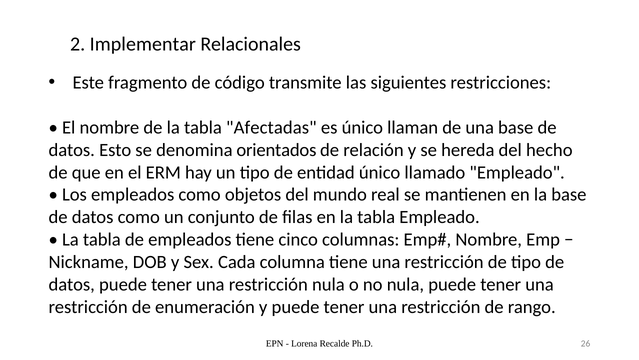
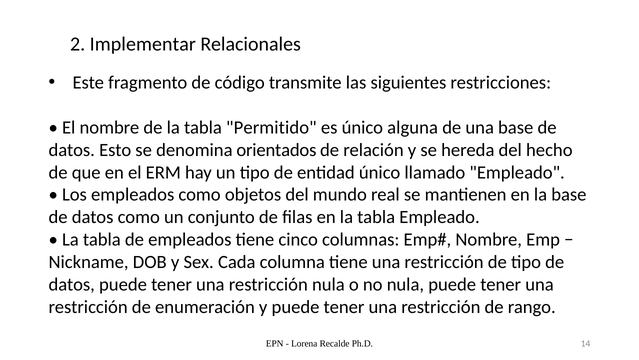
Afectadas: Afectadas -> Permitido
llaman: llaman -> alguna
26: 26 -> 14
